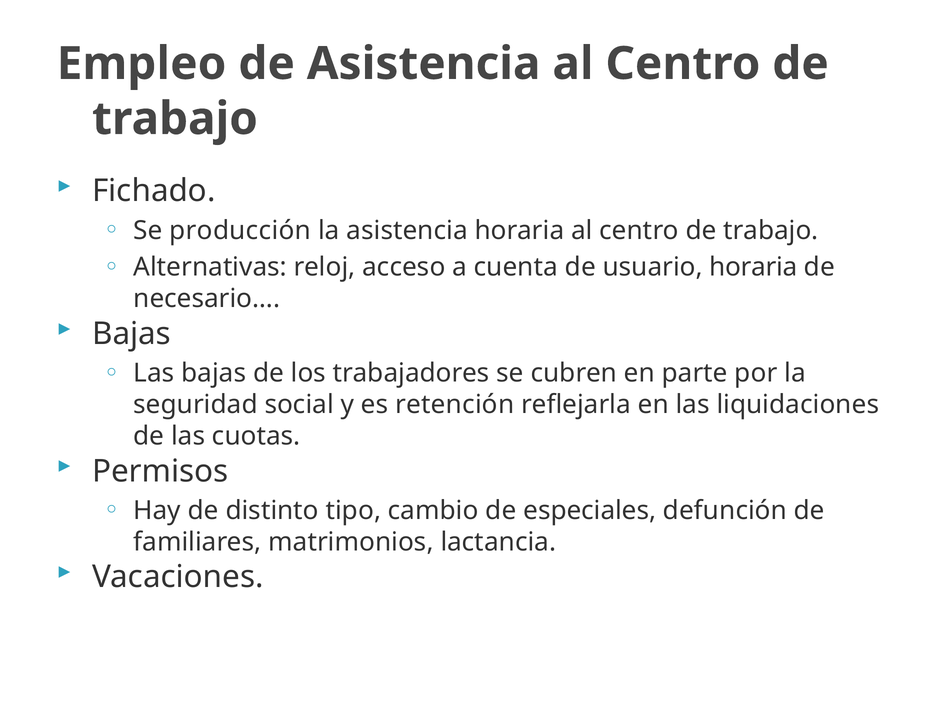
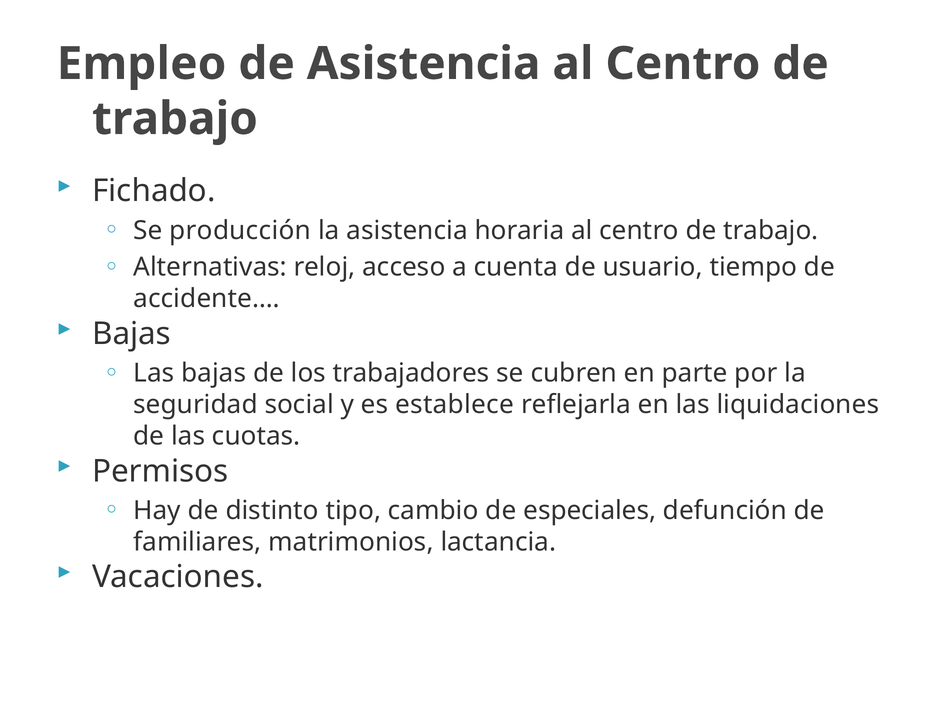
usuario horaria: horaria -> tiempo
necesario…: necesario… -> accidente…
retención: retención -> establece
